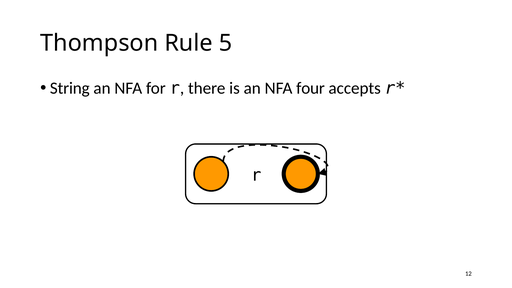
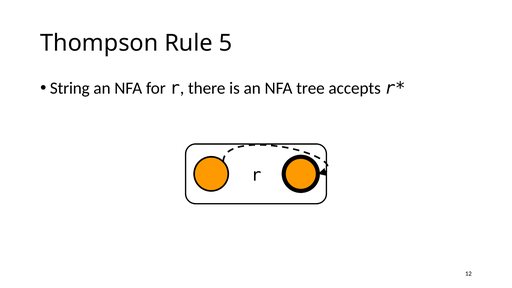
four: four -> tree
